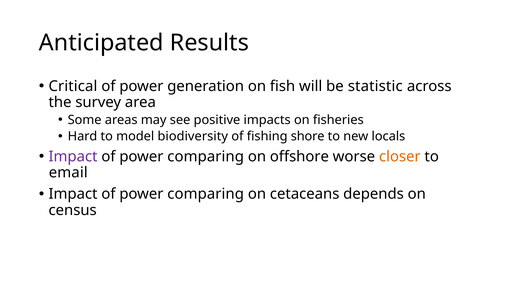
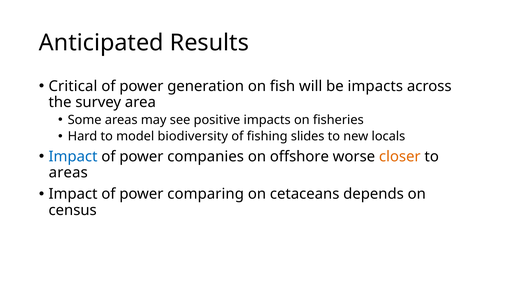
be statistic: statistic -> impacts
shore: shore -> slides
Impact at (73, 157) colour: purple -> blue
comparing at (206, 157): comparing -> companies
email at (68, 173): email -> areas
